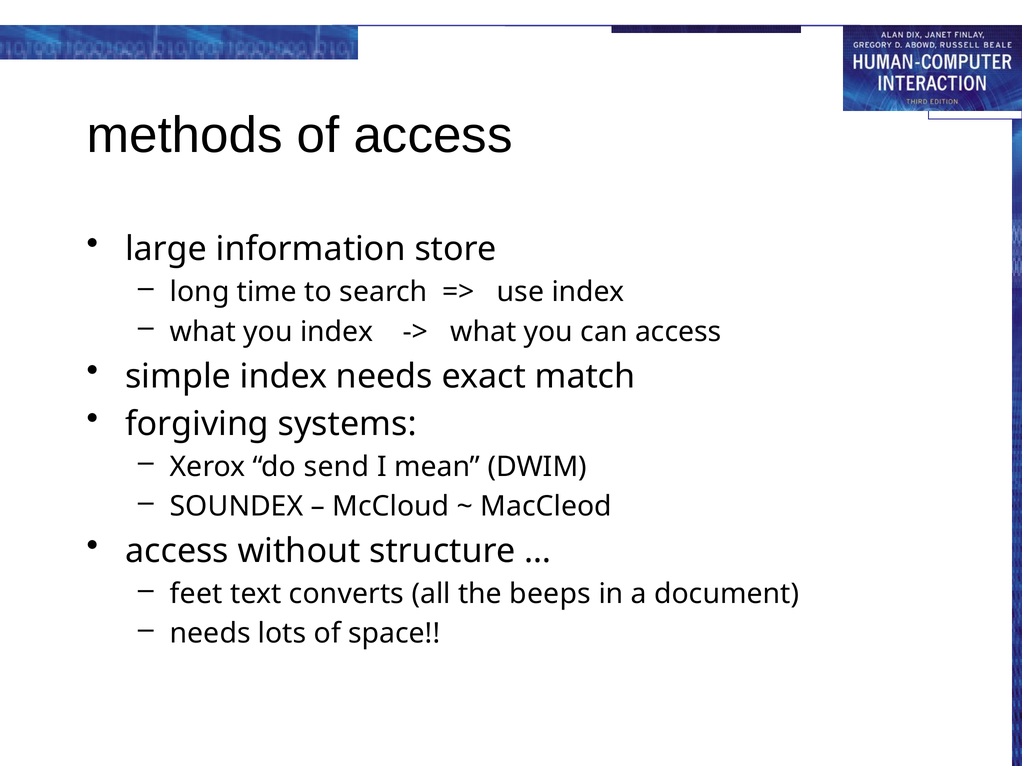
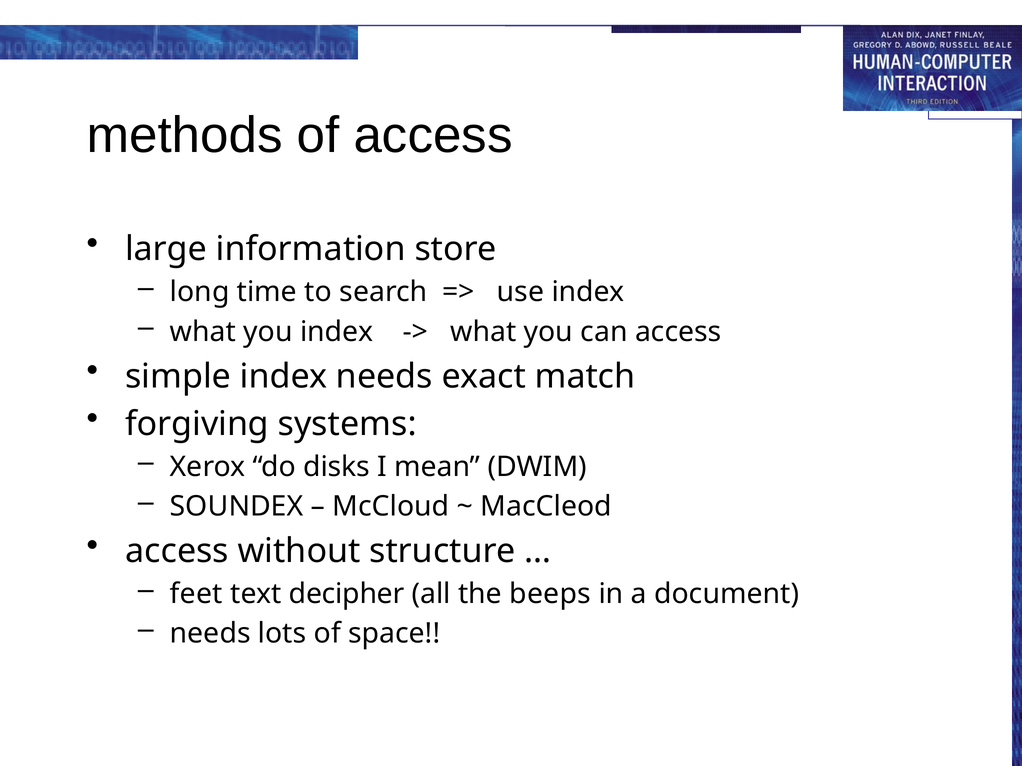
send: send -> disks
converts: converts -> decipher
